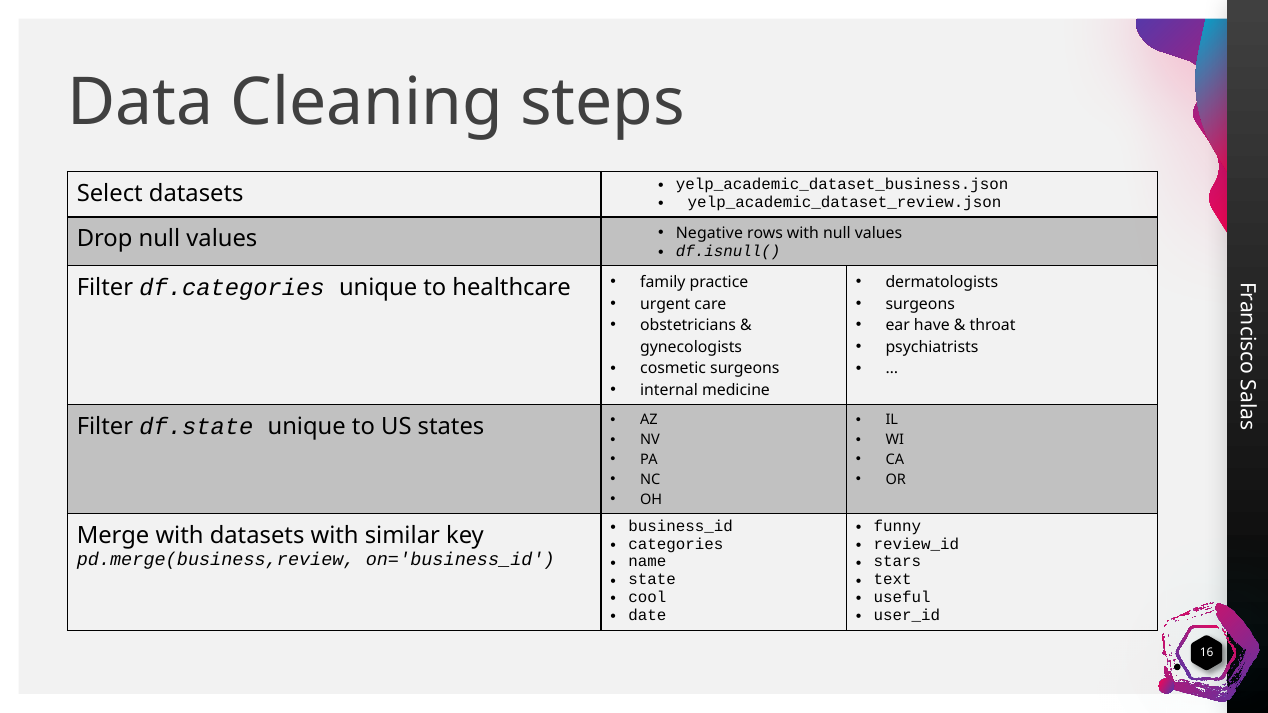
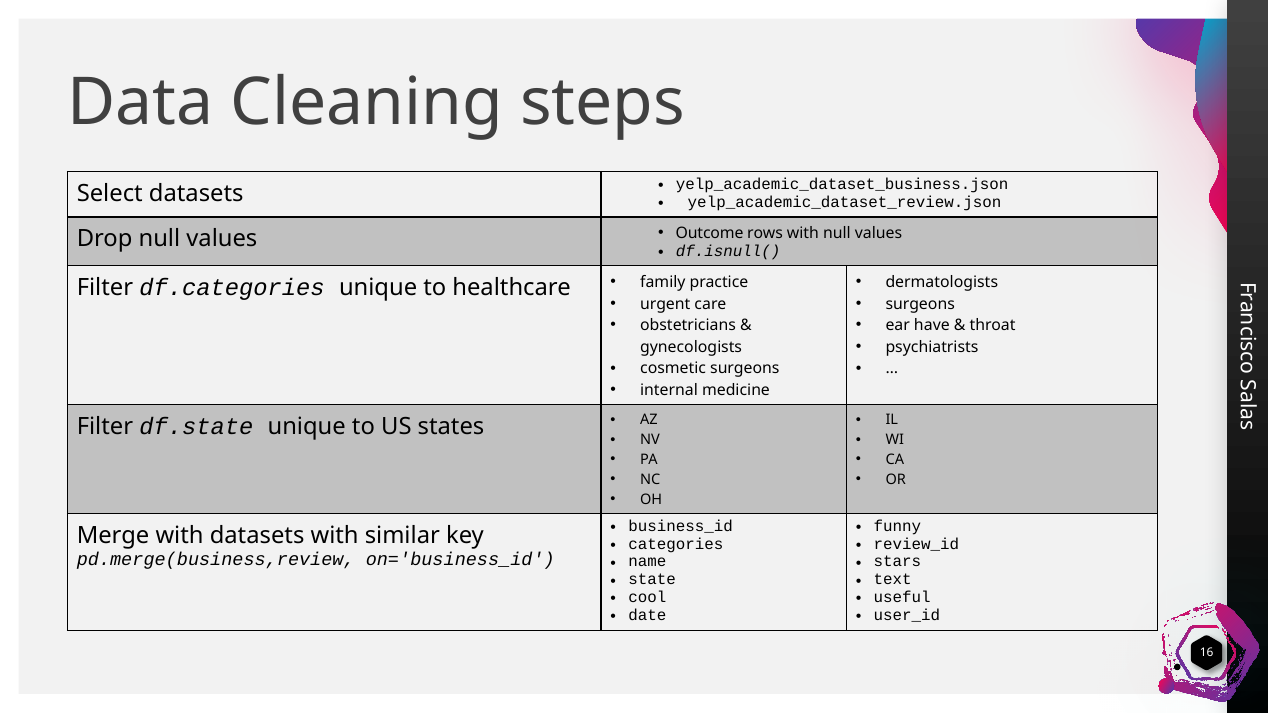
Negative: Negative -> Outcome
